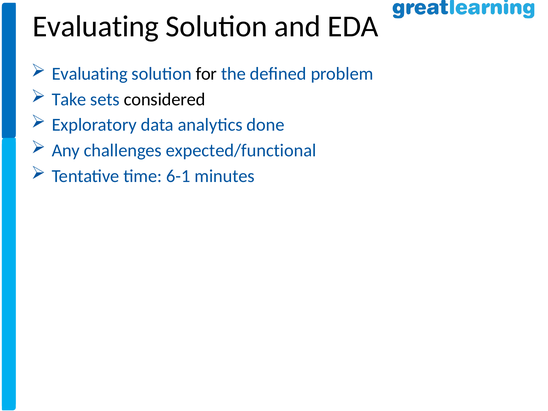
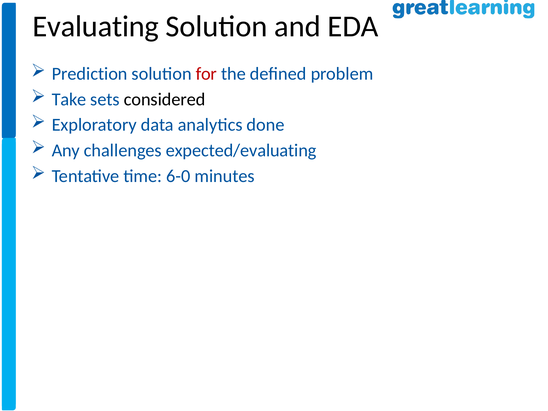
Evaluating at (90, 74): Evaluating -> Prediction
for colour: black -> red
expected/functional: expected/functional -> expected/evaluating
6-1: 6-1 -> 6-0
